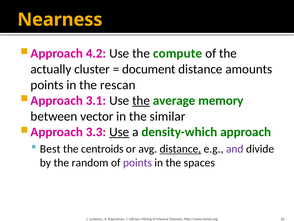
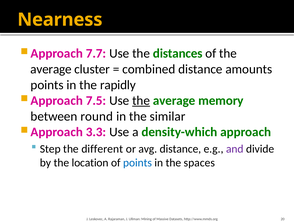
4.2: 4.2 -> 7.7
compute: compute -> distances
actually at (51, 69): actually -> average
document: document -> combined
rescan: rescan -> rapidly
3.1: 3.1 -> 7.5
vector: vector -> round
Use at (119, 132) underline: present -> none
Best: Best -> Step
centroids: centroids -> different
distance at (180, 149) underline: present -> none
random: random -> location
points at (138, 162) colour: purple -> blue
